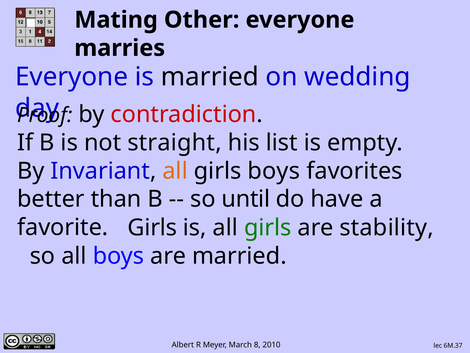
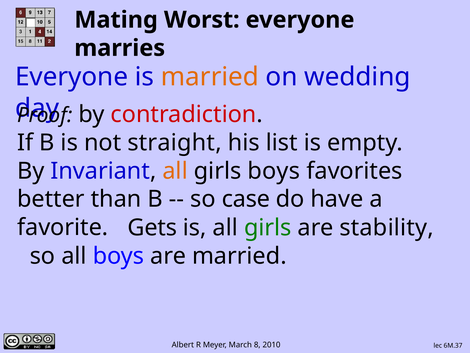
Other: Other -> Worst
married at (210, 77) colour: black -> orange
until: until -> case
Girls at (152, 228): Girls -> Gets
